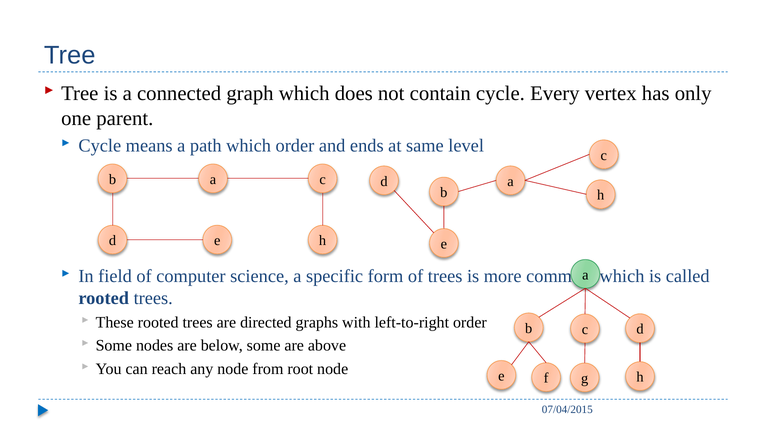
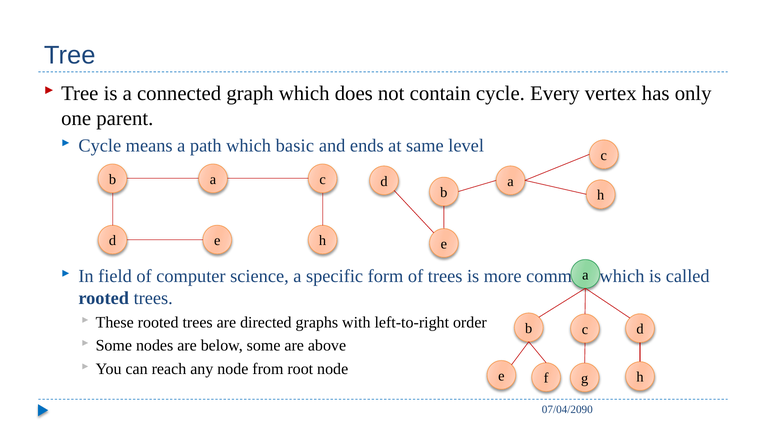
which order: order -> basic
07/04/2015: 07/04/2015 -> 07/04/2090
